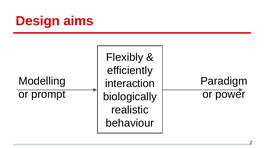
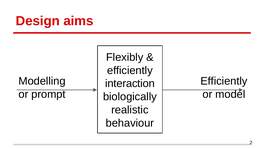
Paradigm at (224, 81): Paradigm -> Efficiently
power: power -> model
